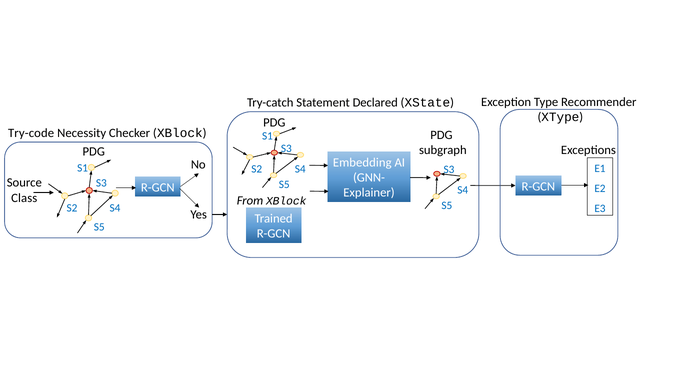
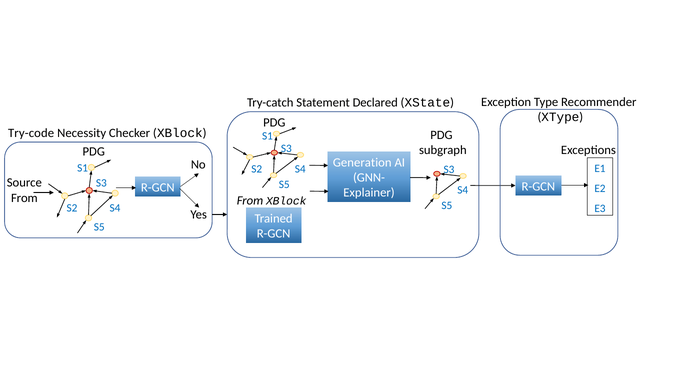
Embedding: Embedding -> Generation
Class at (24, 198): Class -> From
